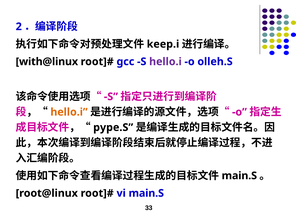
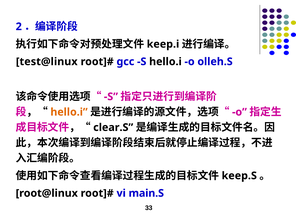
with@linux: with@linux -> test@linux
hello.i at (165, 62) colour: purple -> black
pype.S: pype.S -> clear.S
main.S at (239, 176): main.S -> keep.S
